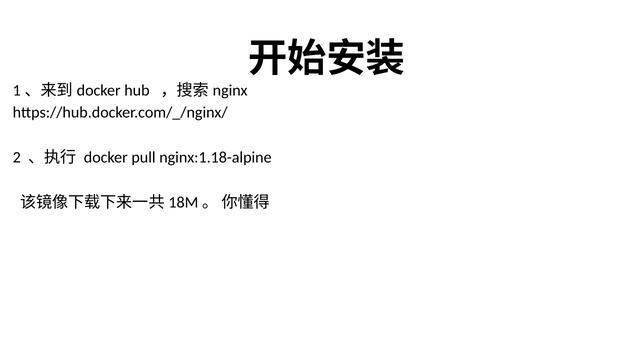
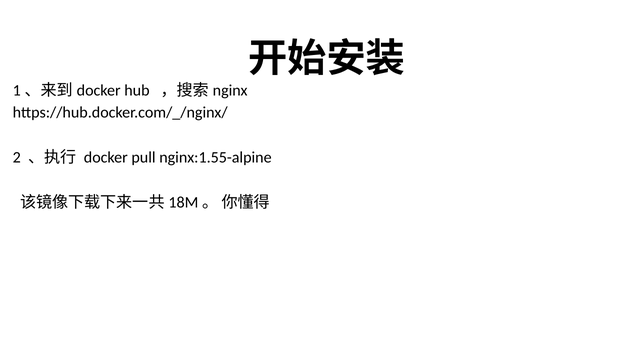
nginx:1.18-alpine: nginx:1.18-alpine -> nginx:1.55-alpine
